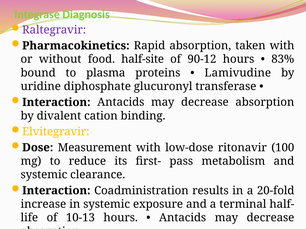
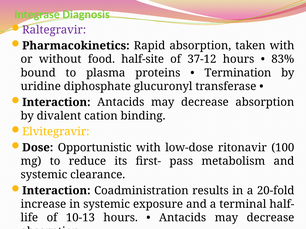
90-12: 90-12 -> 37-12
Lamivudine: Lamivudine -> Termination
Measurement: Measurement -> Opportunistic
